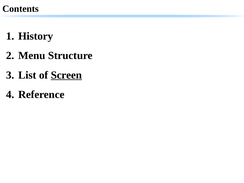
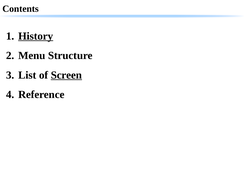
History underline: none -> present
